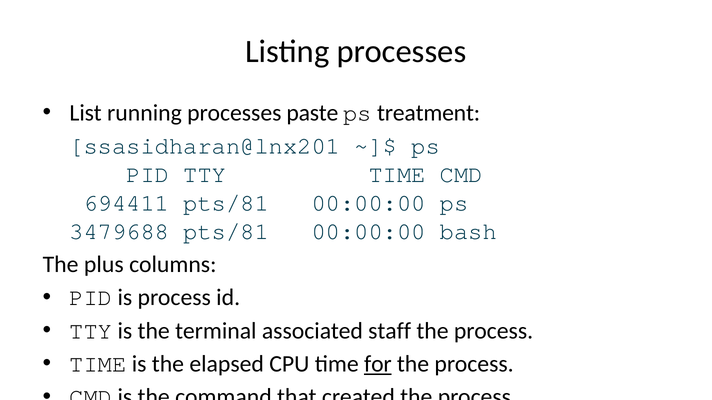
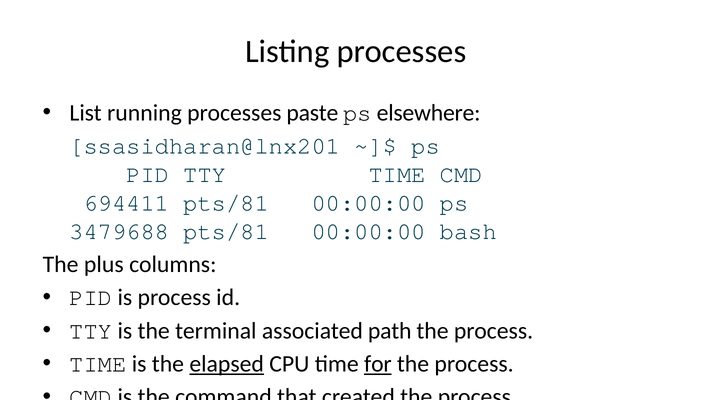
treatment: treatment -> elsewhere
staff: staff -> path
elapsed underline: none -> present
